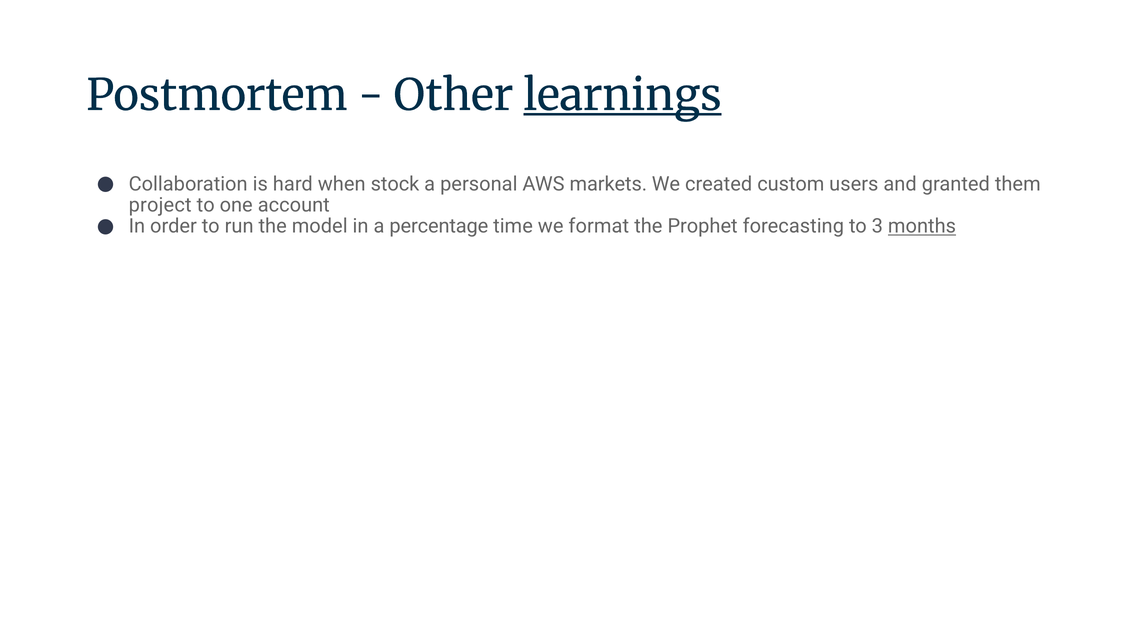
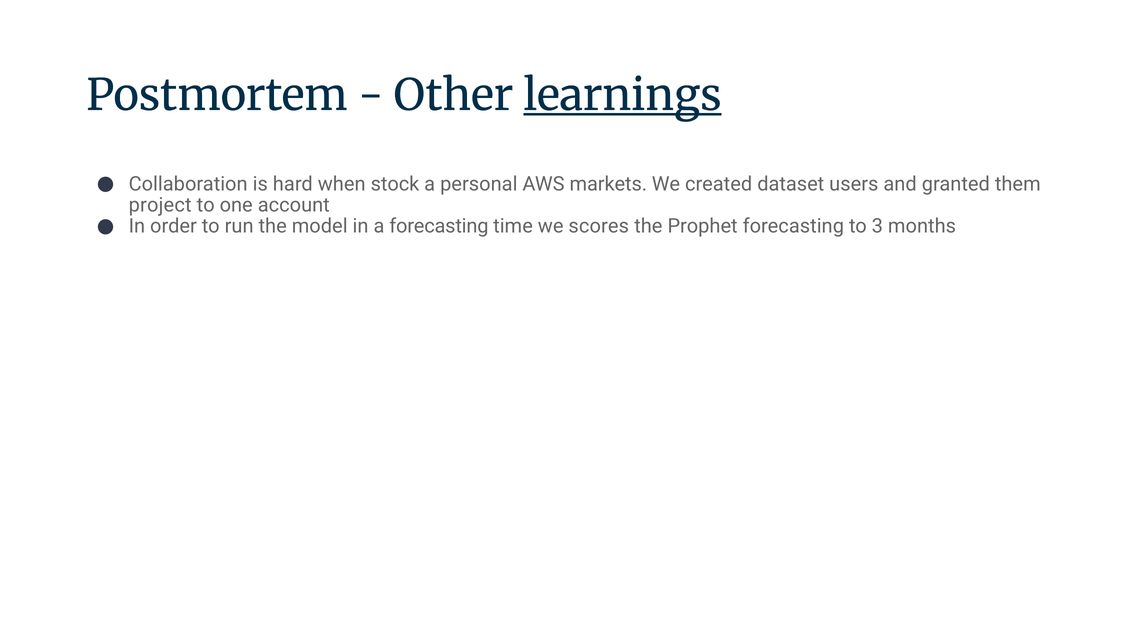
custom: custom -> dataset
a percentage: percentage -> forecasting
format: format -> scores
months underline: present -> none
